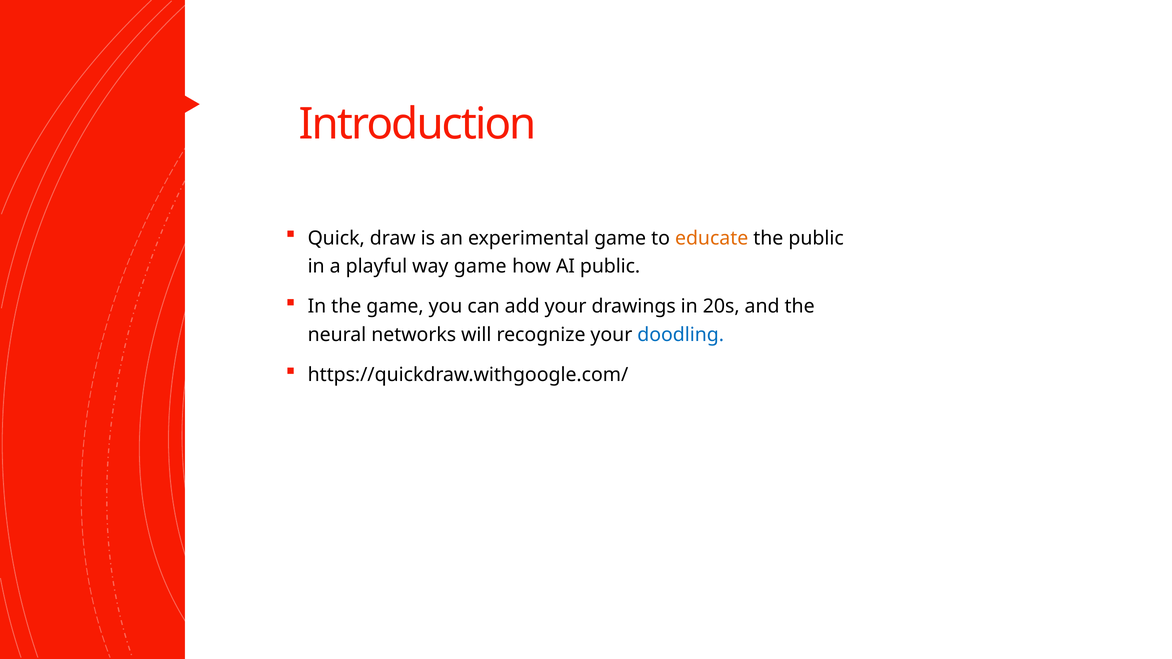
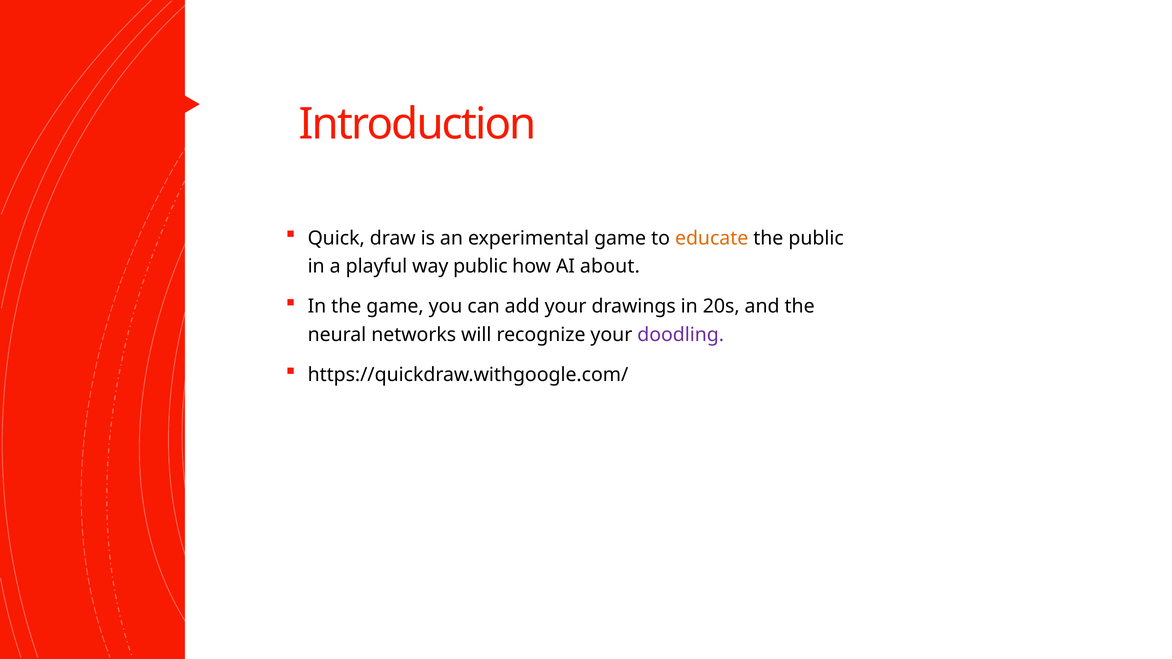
way game: game -> public
AI public: public -> about
doodling colour: blue -> purple
